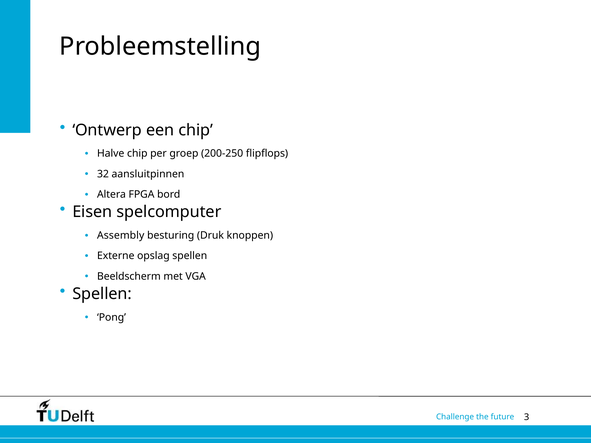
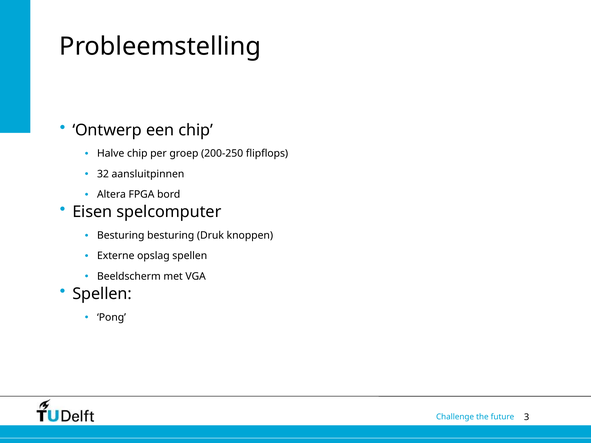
Assembly at (121, 236): Assembly -> Besturing
